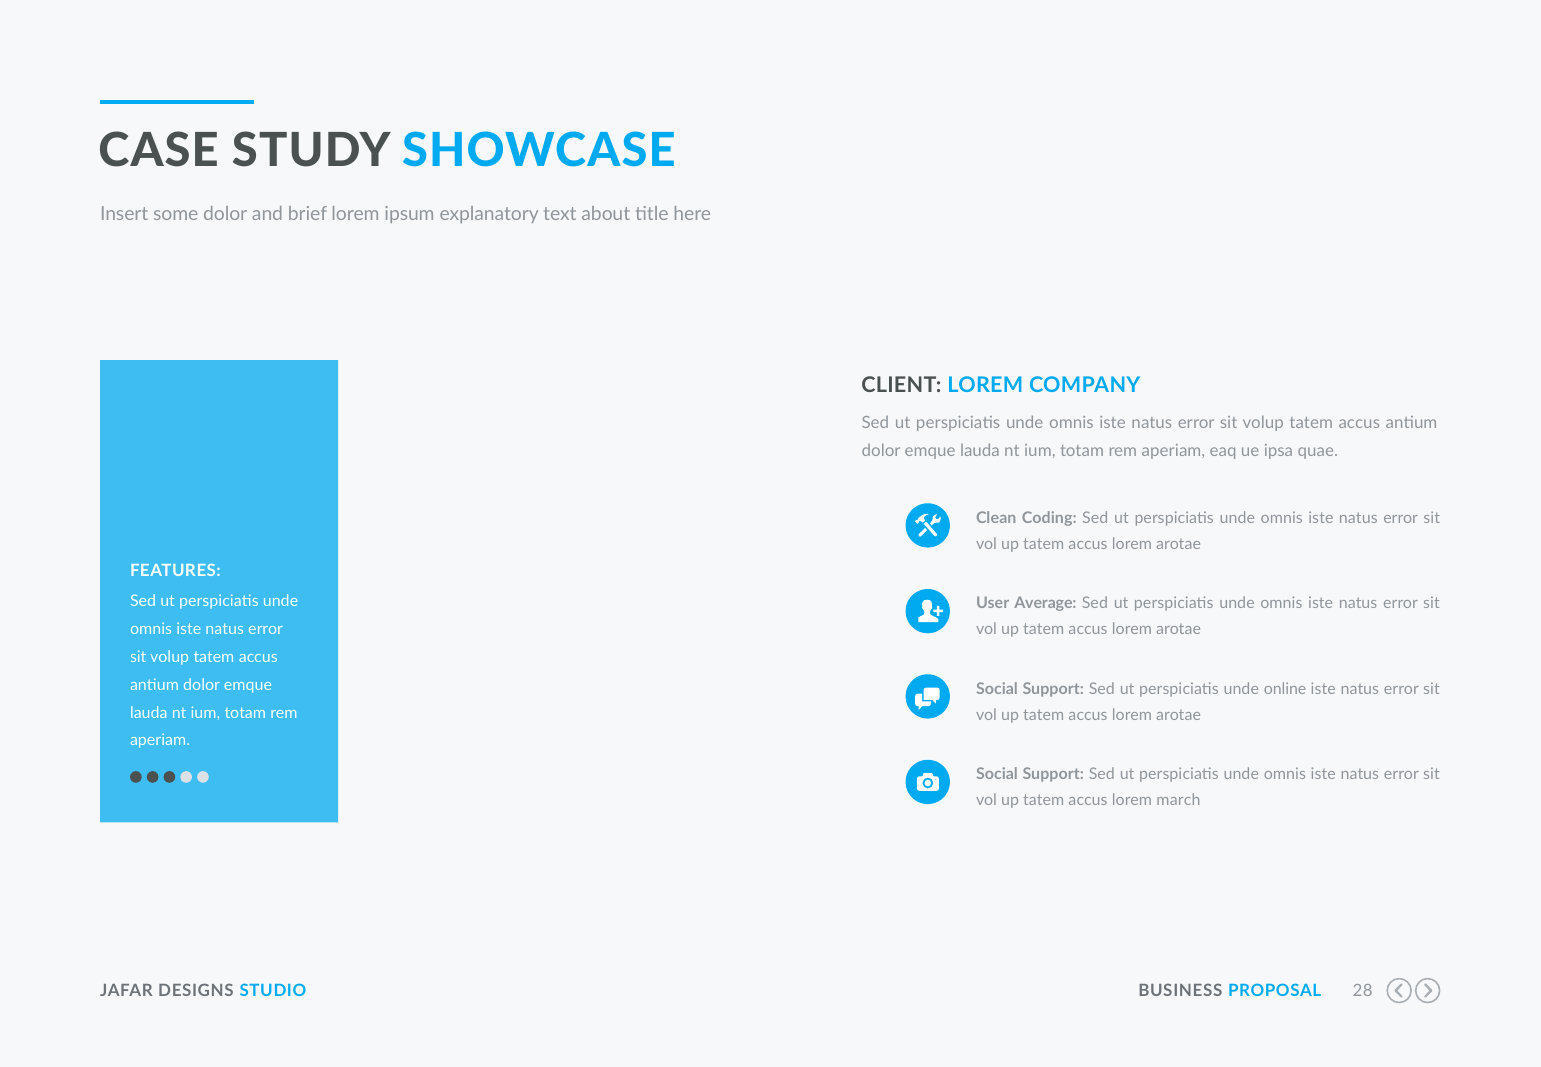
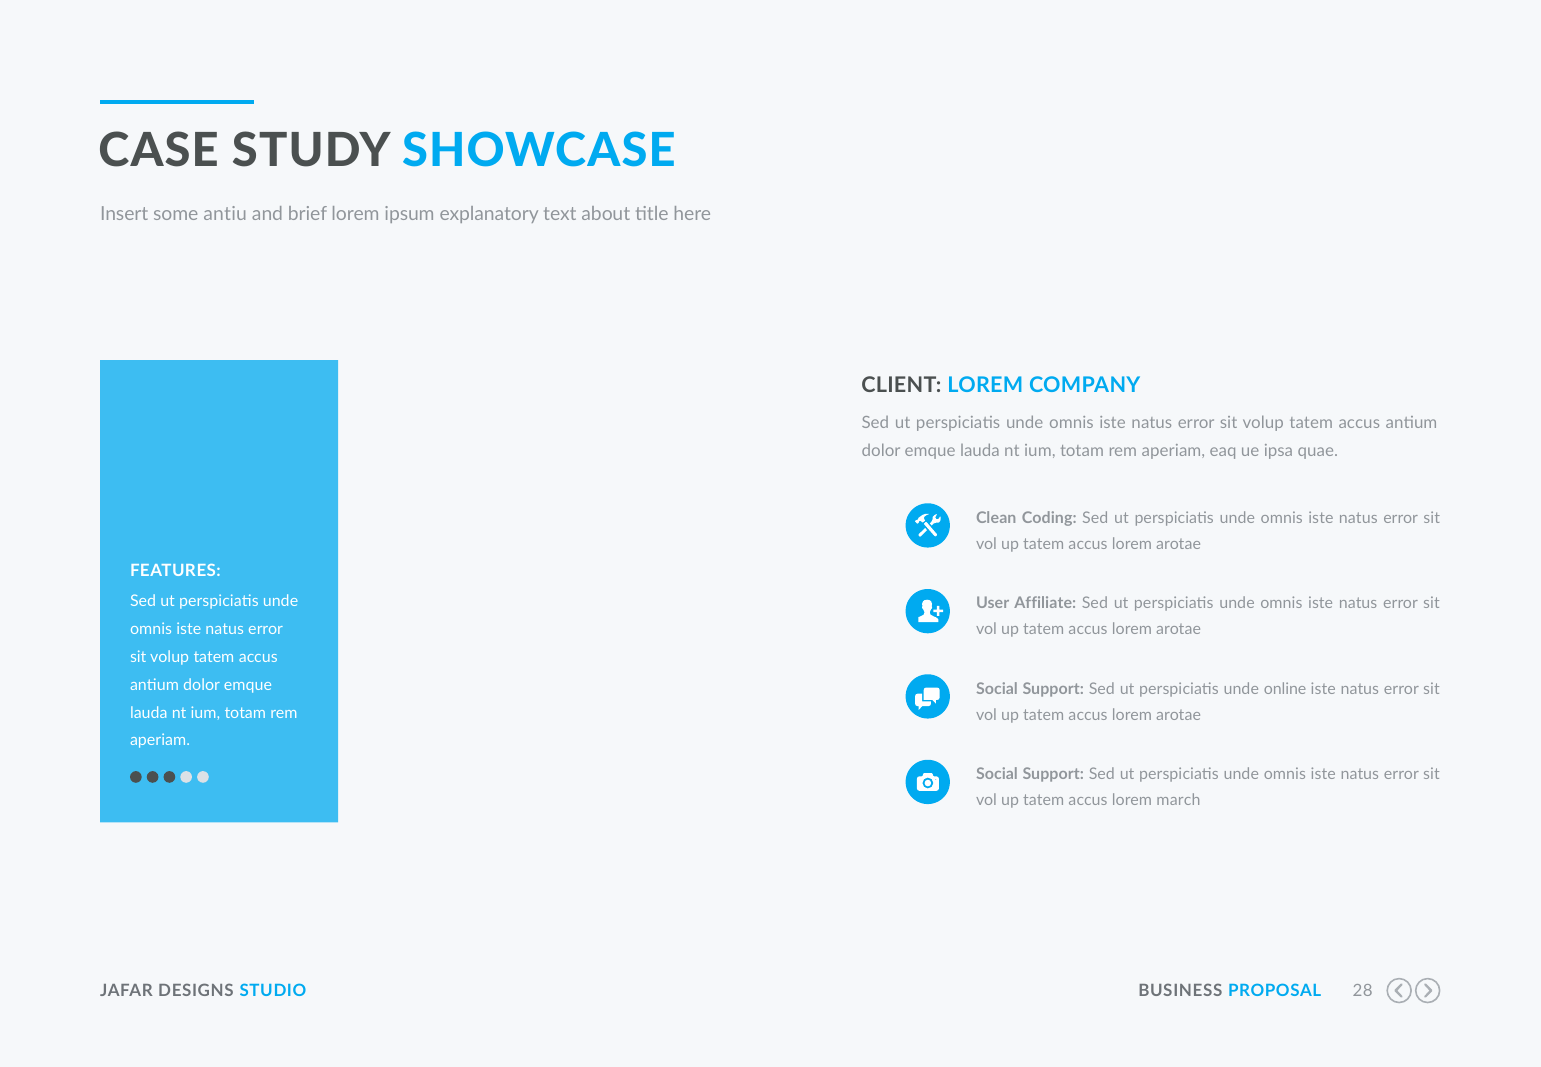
some dolor: dolor -> antiu
Average: Average -> Affiliate
